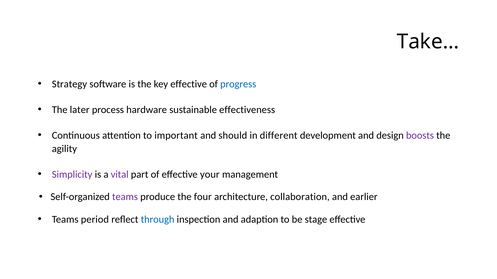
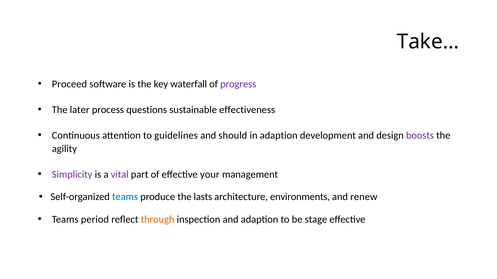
Strategy: Strategy -> Proceed
key effective: effective -> waterfall
progress colour: blue -> purple
hardware: hardware -> questions
important: important -> guidelines
in different: different -> adaption
teams at (125, 197) colour: purple -> blue
four: four -> lasts
collaboration: collaboration -> environments
earlier: earlier -> renew
through colour: blue -> orange
